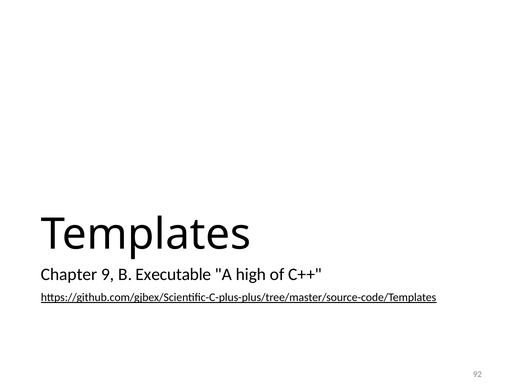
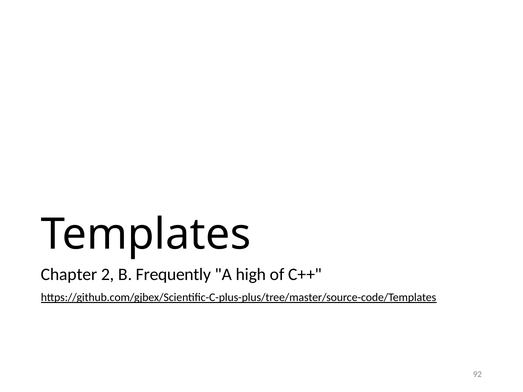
9: 9 -> 2
Executable: Executable -> Frequently
